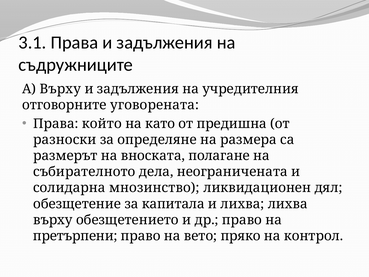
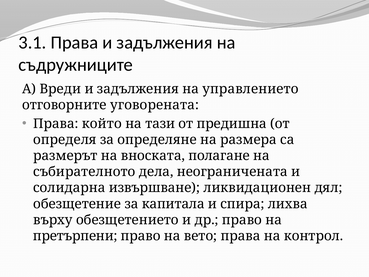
А Върху: Върху -> Вреди
учредителния: учредителния -> управлението
като: като -> тази
разноски: разноски -> определя
мнозинство: мнозинство -> извършване
и лихва: лихва -> спира
вето пряко: пряко -> права
